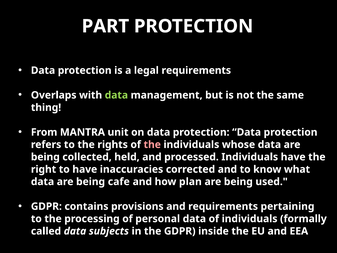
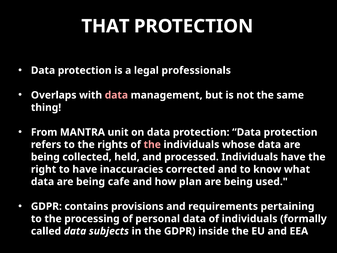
PART: PART -> THAT
legal requirements: requirements -> professionals
data at (116, 95) colour: light green -> pink
